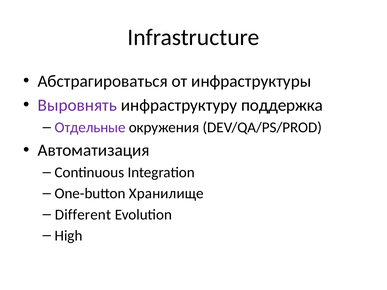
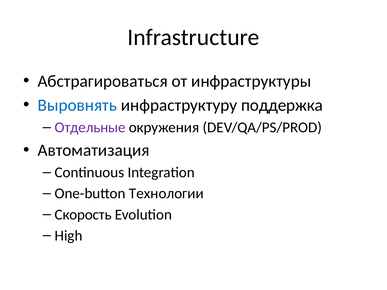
Выровнять colour: purple -> blue
Хранилище: Хранилище -> Технологии
Different: Different -> Скорость
